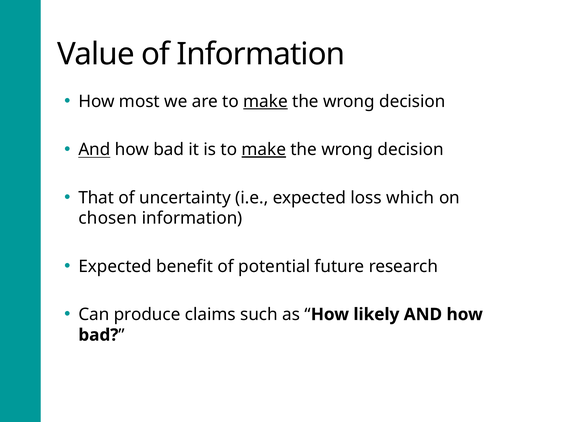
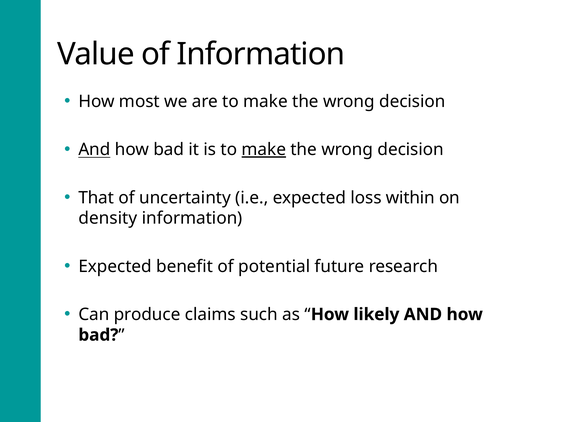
make at (265, 101) underline: present -> none
which: which -> within
chosen: chosen -> density
